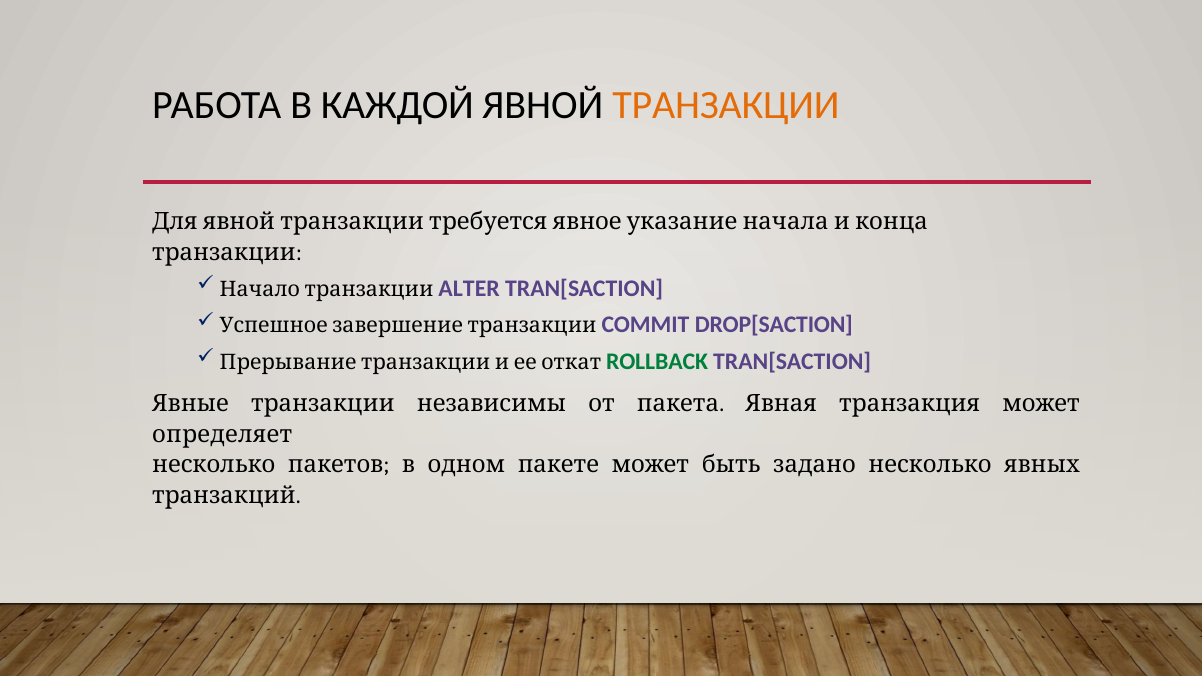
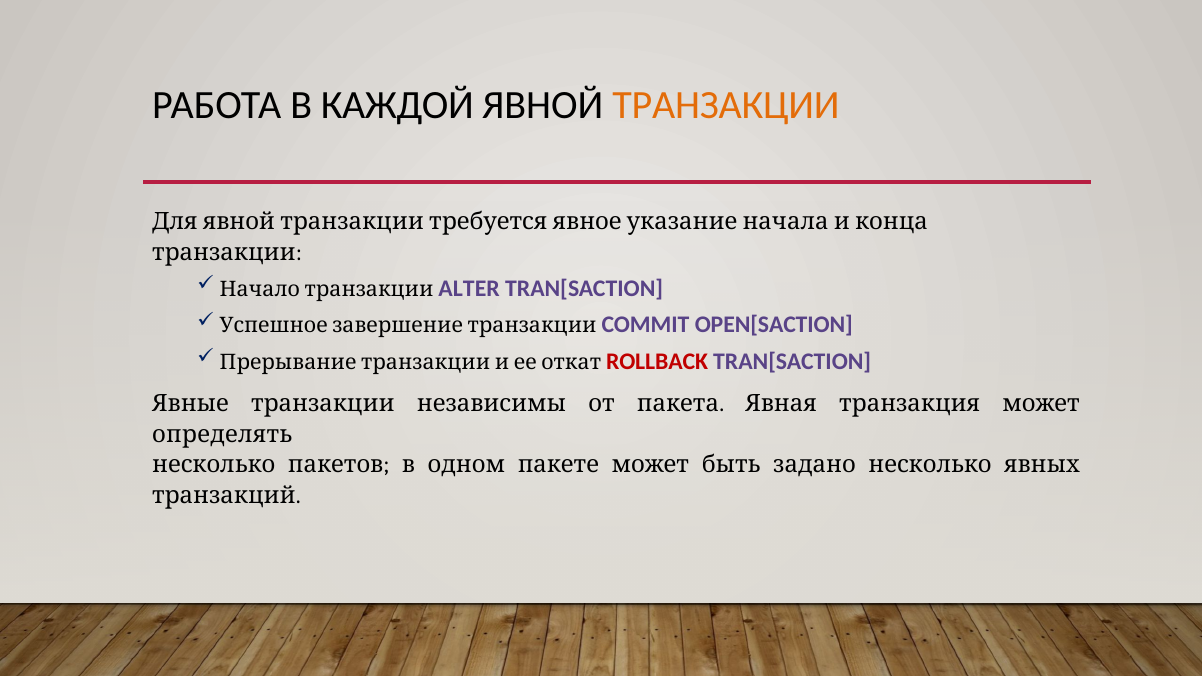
DROP[SACTION: DROP[SACTION -> OPEN[SACTION
ROLLBACK colour: green -> red
определяет: определяет -> определять
